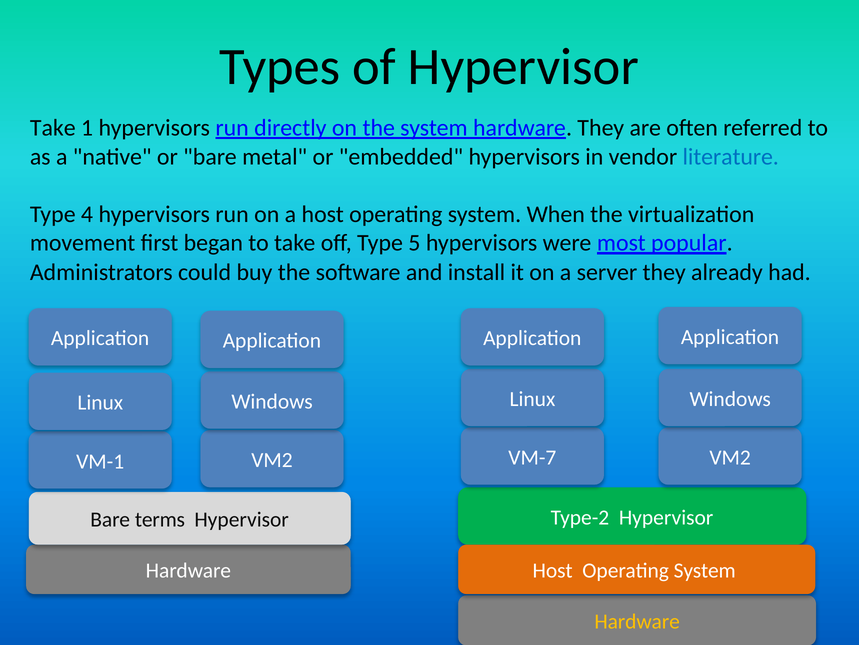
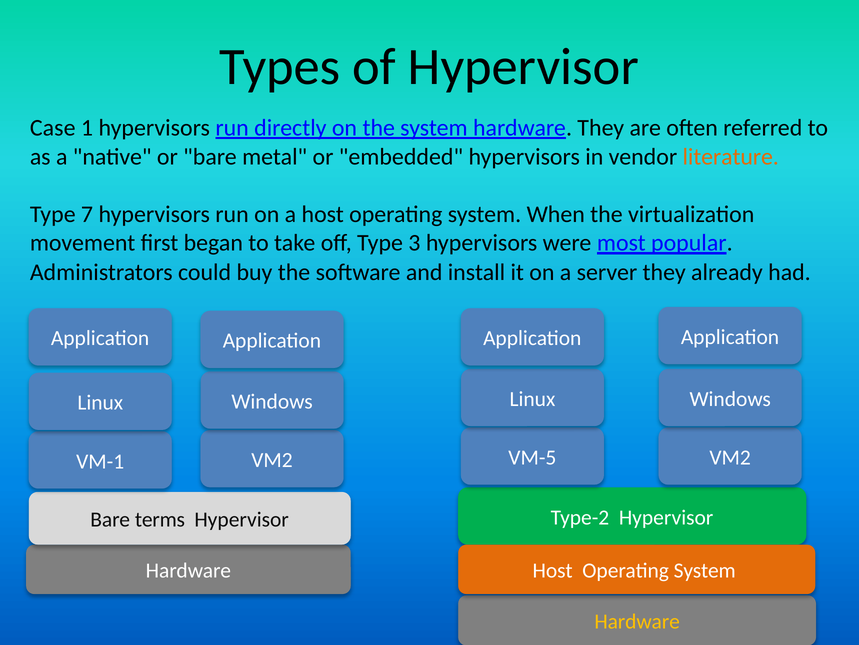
Take at (53, 128): Take -> Case
literature colour: blue -> orange
4: 4 -> 7
5: 5 -> 3
VM-7: VM-7 -> VM-5
